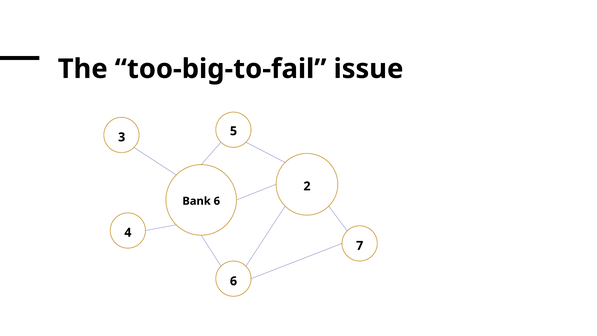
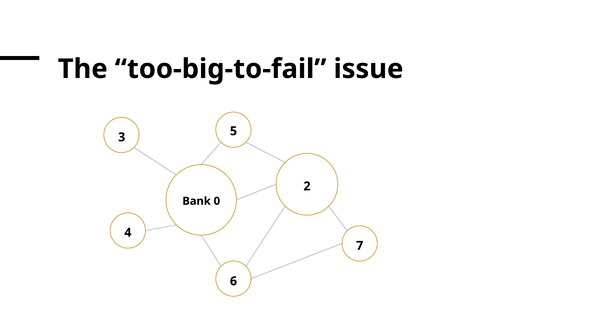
Bank 6: 6 -> 0
